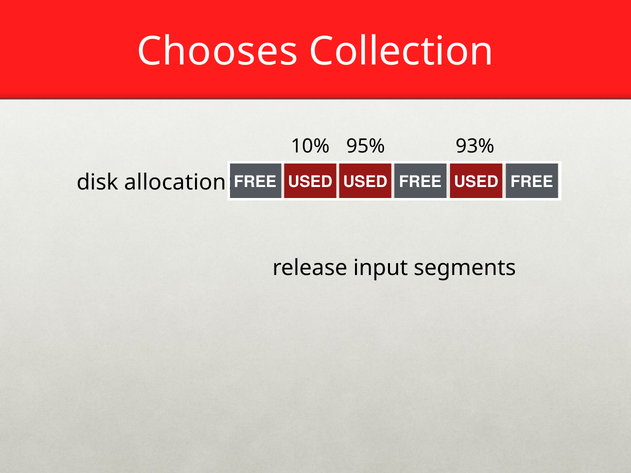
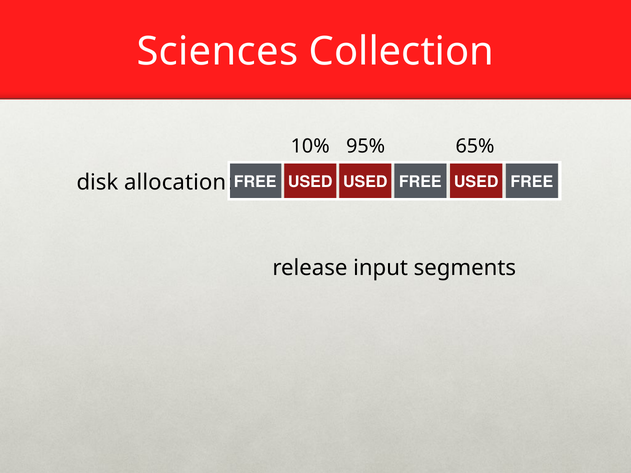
Chooses: Chooses -> Sciences
93%: 93% -> 65%
